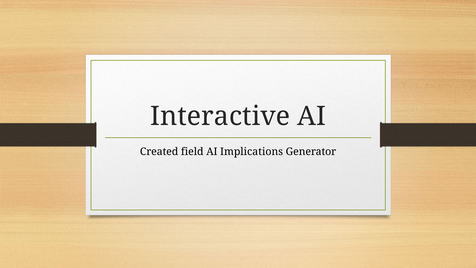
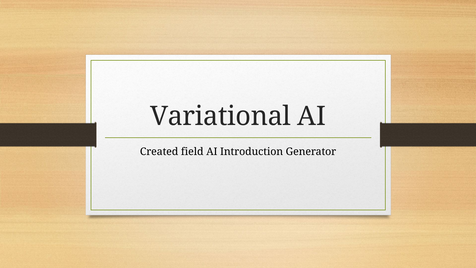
Interactive: Interactive -> Variational
Implications: Implications -> Introduction
